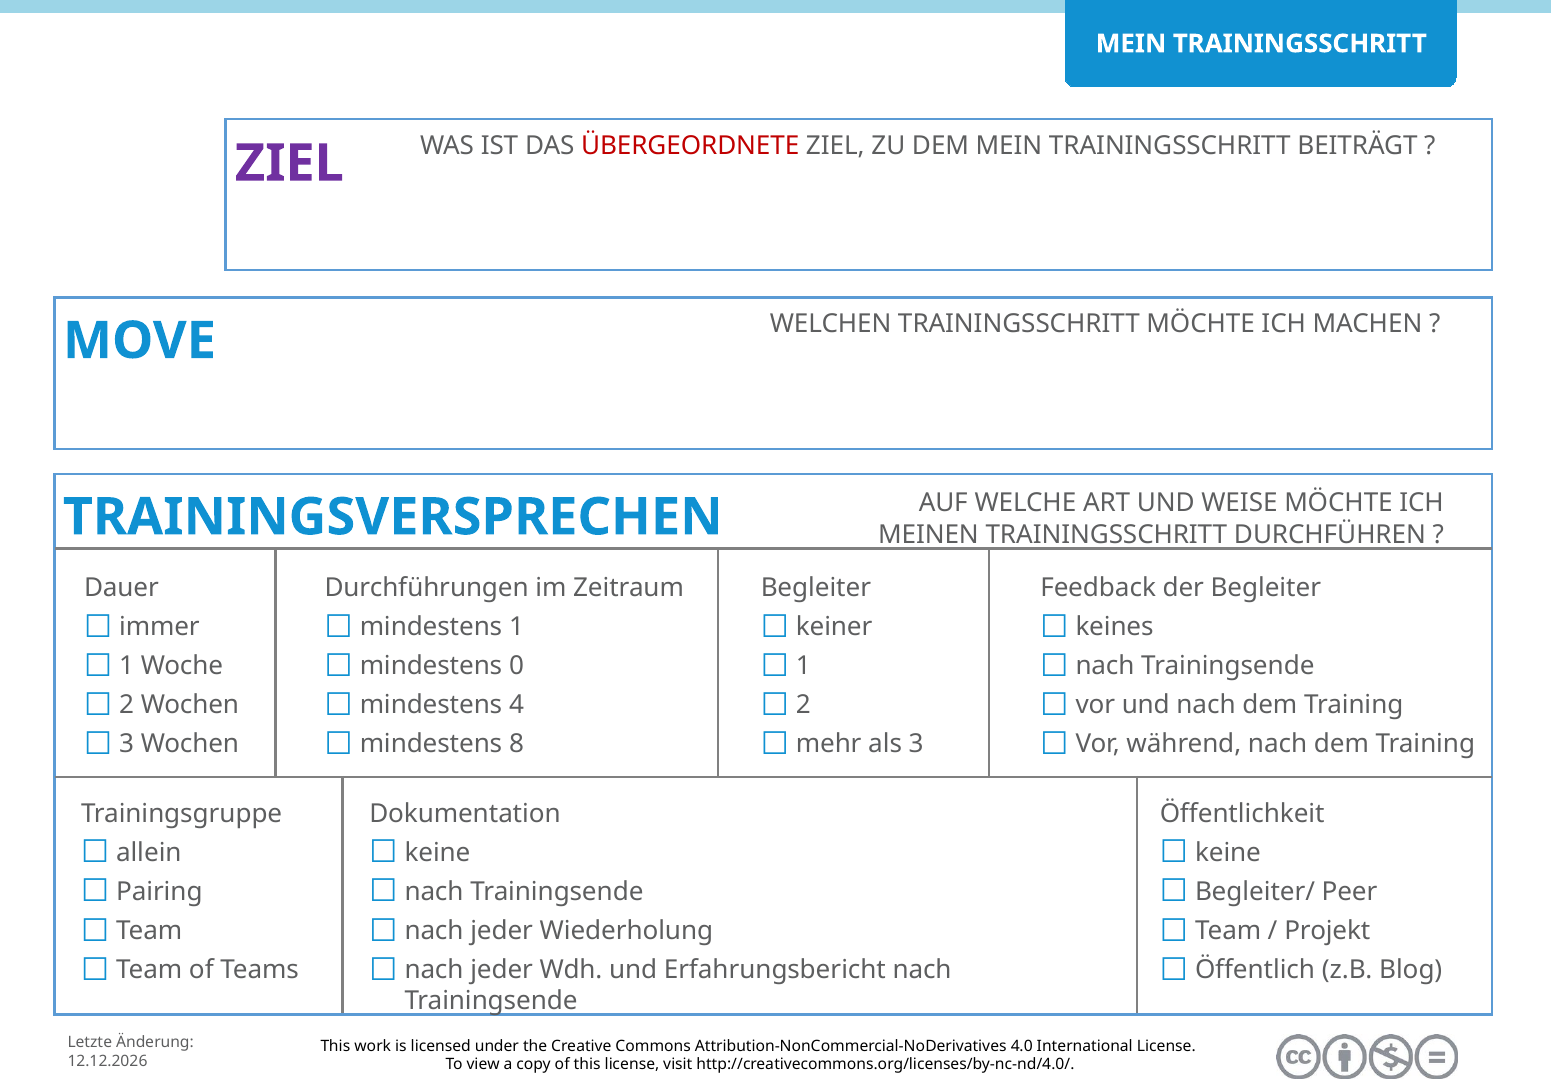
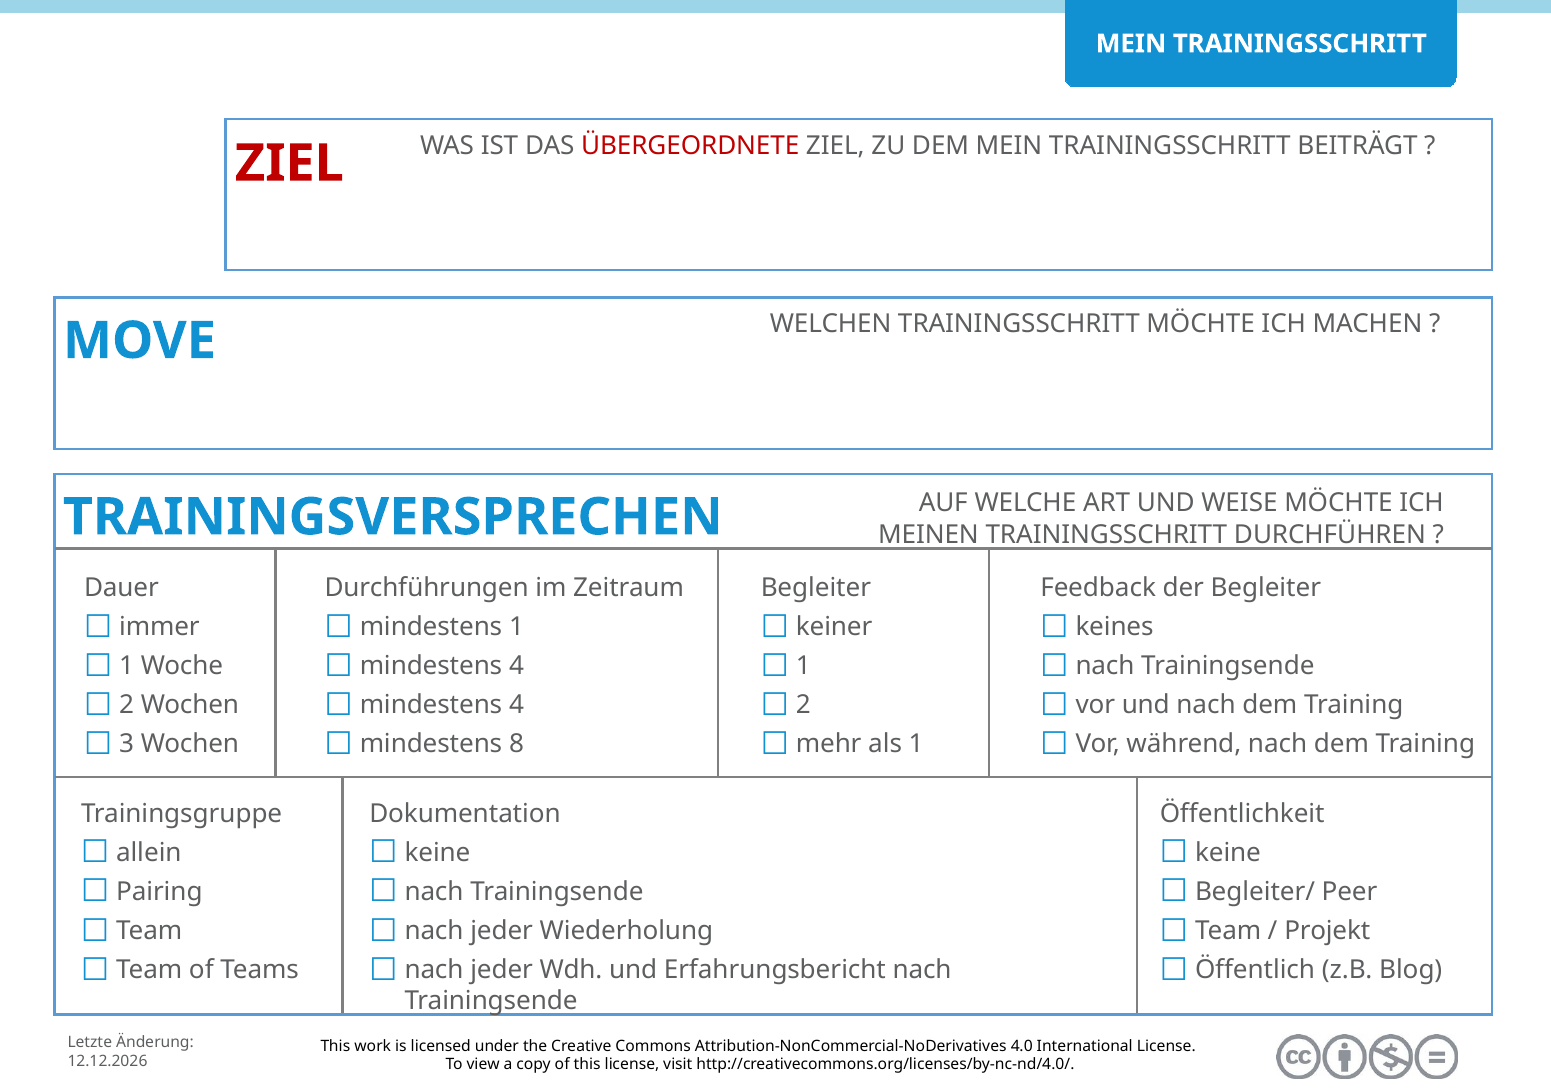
ZIEL at (289, 163) colour: purple -> red
0 at (517, 666): 0 -> 4
als 3: 3 -> 1
